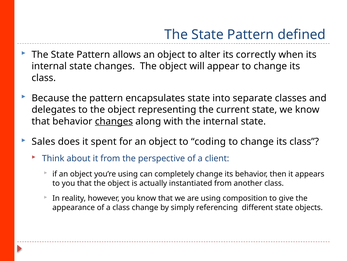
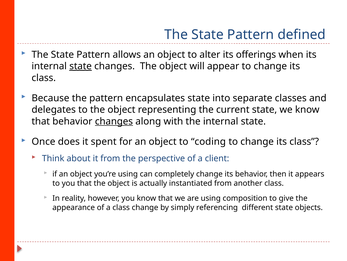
correctly: correctly -> offerings
state at (81, 66) underline: none -> present
Sales: Sales -> Once
